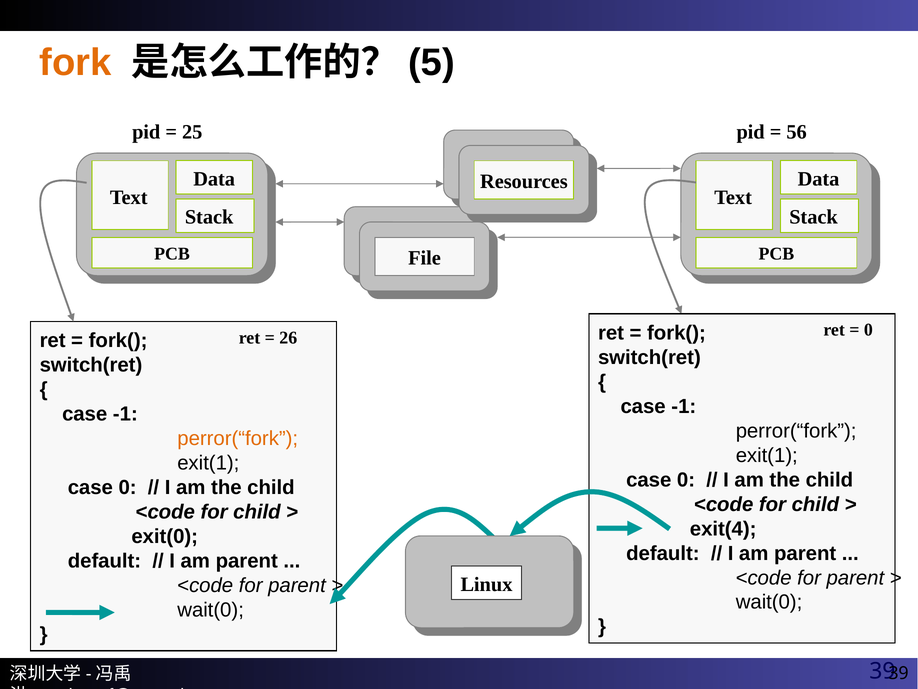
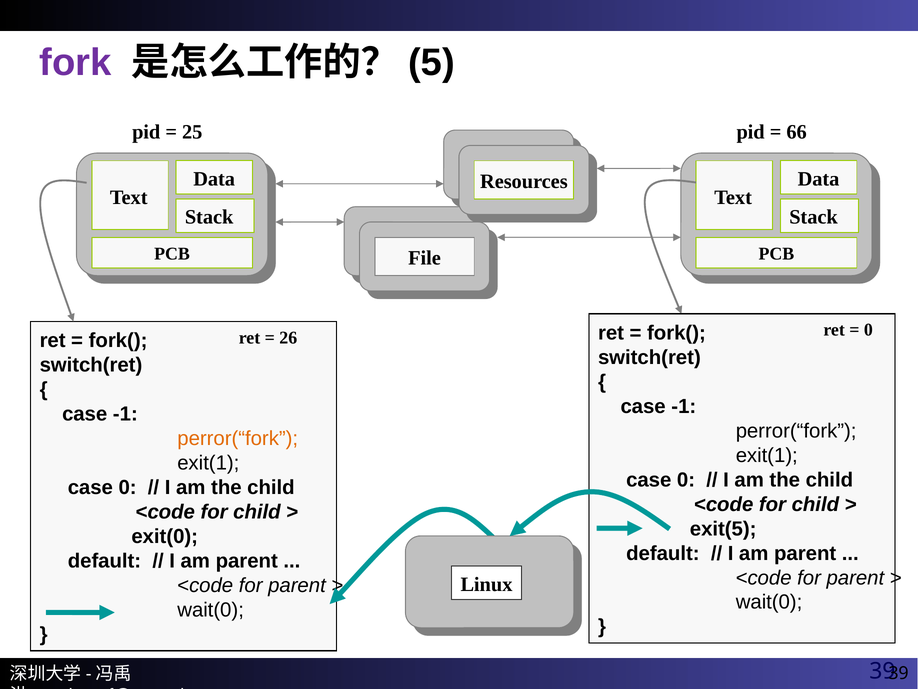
fork colour: orange -> purple
56: 56 -> 66
exit(4: exit(4 -> exit(5
